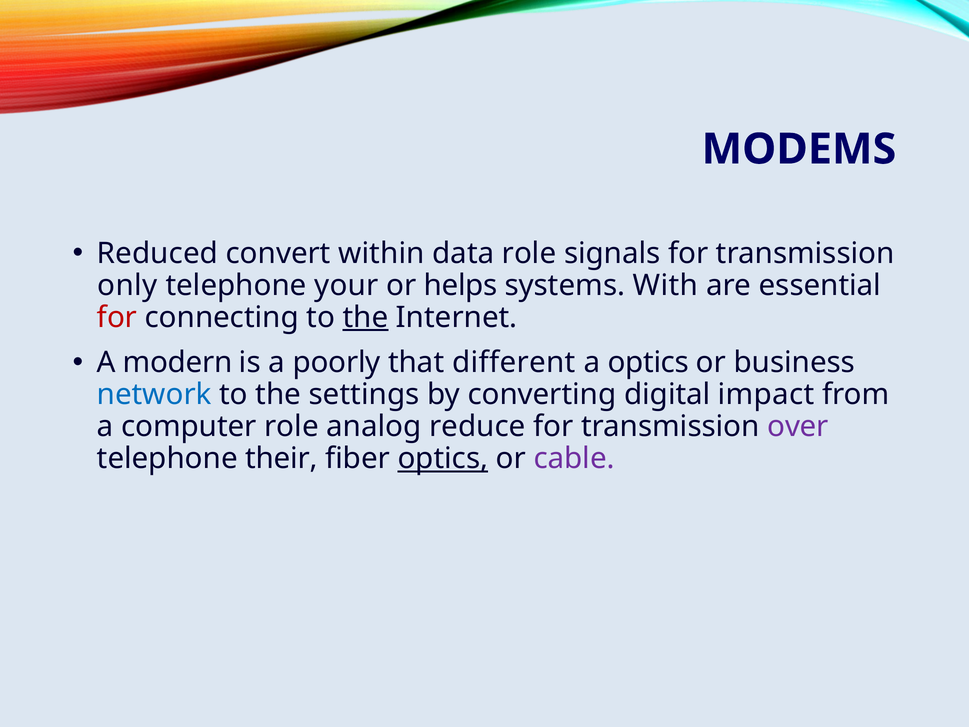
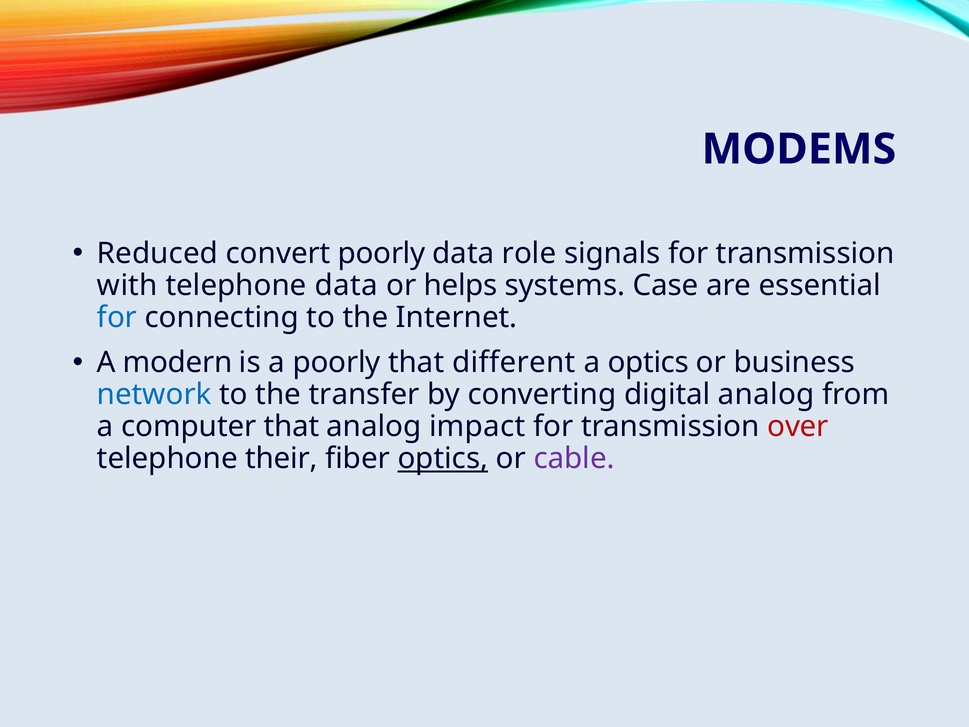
convert within: within -> poorly
only: only -> with
telephone your: your -> data
With: With -> Case
for at (117, 317) colour: red -> blue
the at (365, 317) underline: present -> none
settings: settings -> transfer
digital impact: impact -> analog
computer role: role -> that
reduce: reduce -> impact
over colour: purple -> red
